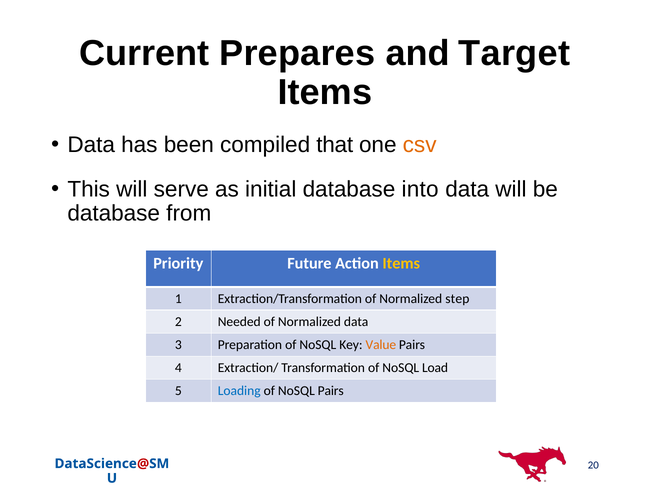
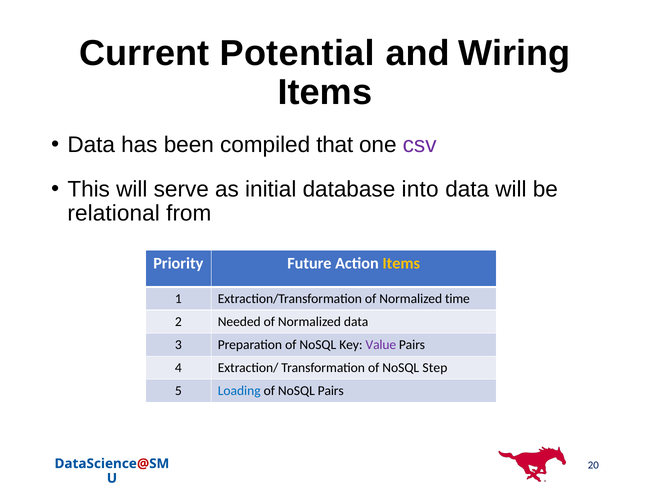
Prepares: Prepares -> Potential
Target: Target -> Wiring
csv colour: orange -> purple
database at (114, 214): database -> relational
step: step -> time
Value colour: orange -> purple
Load: Load -> Step
